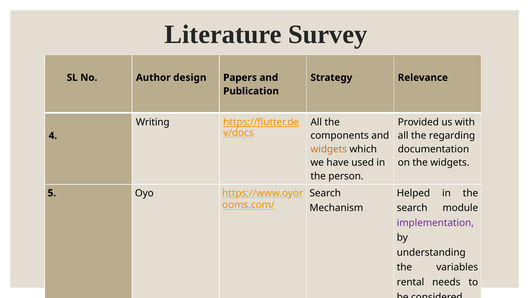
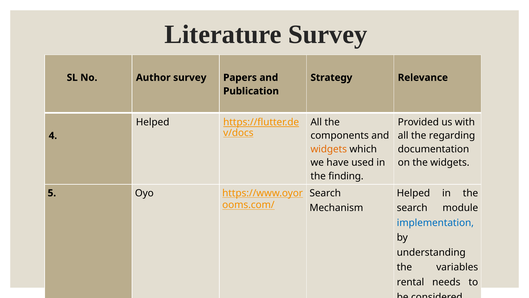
Author design: design -> survey
Writing at (153, 122): Writing -> Helped
person: person -> finding
implementation colour: purple -> blue
